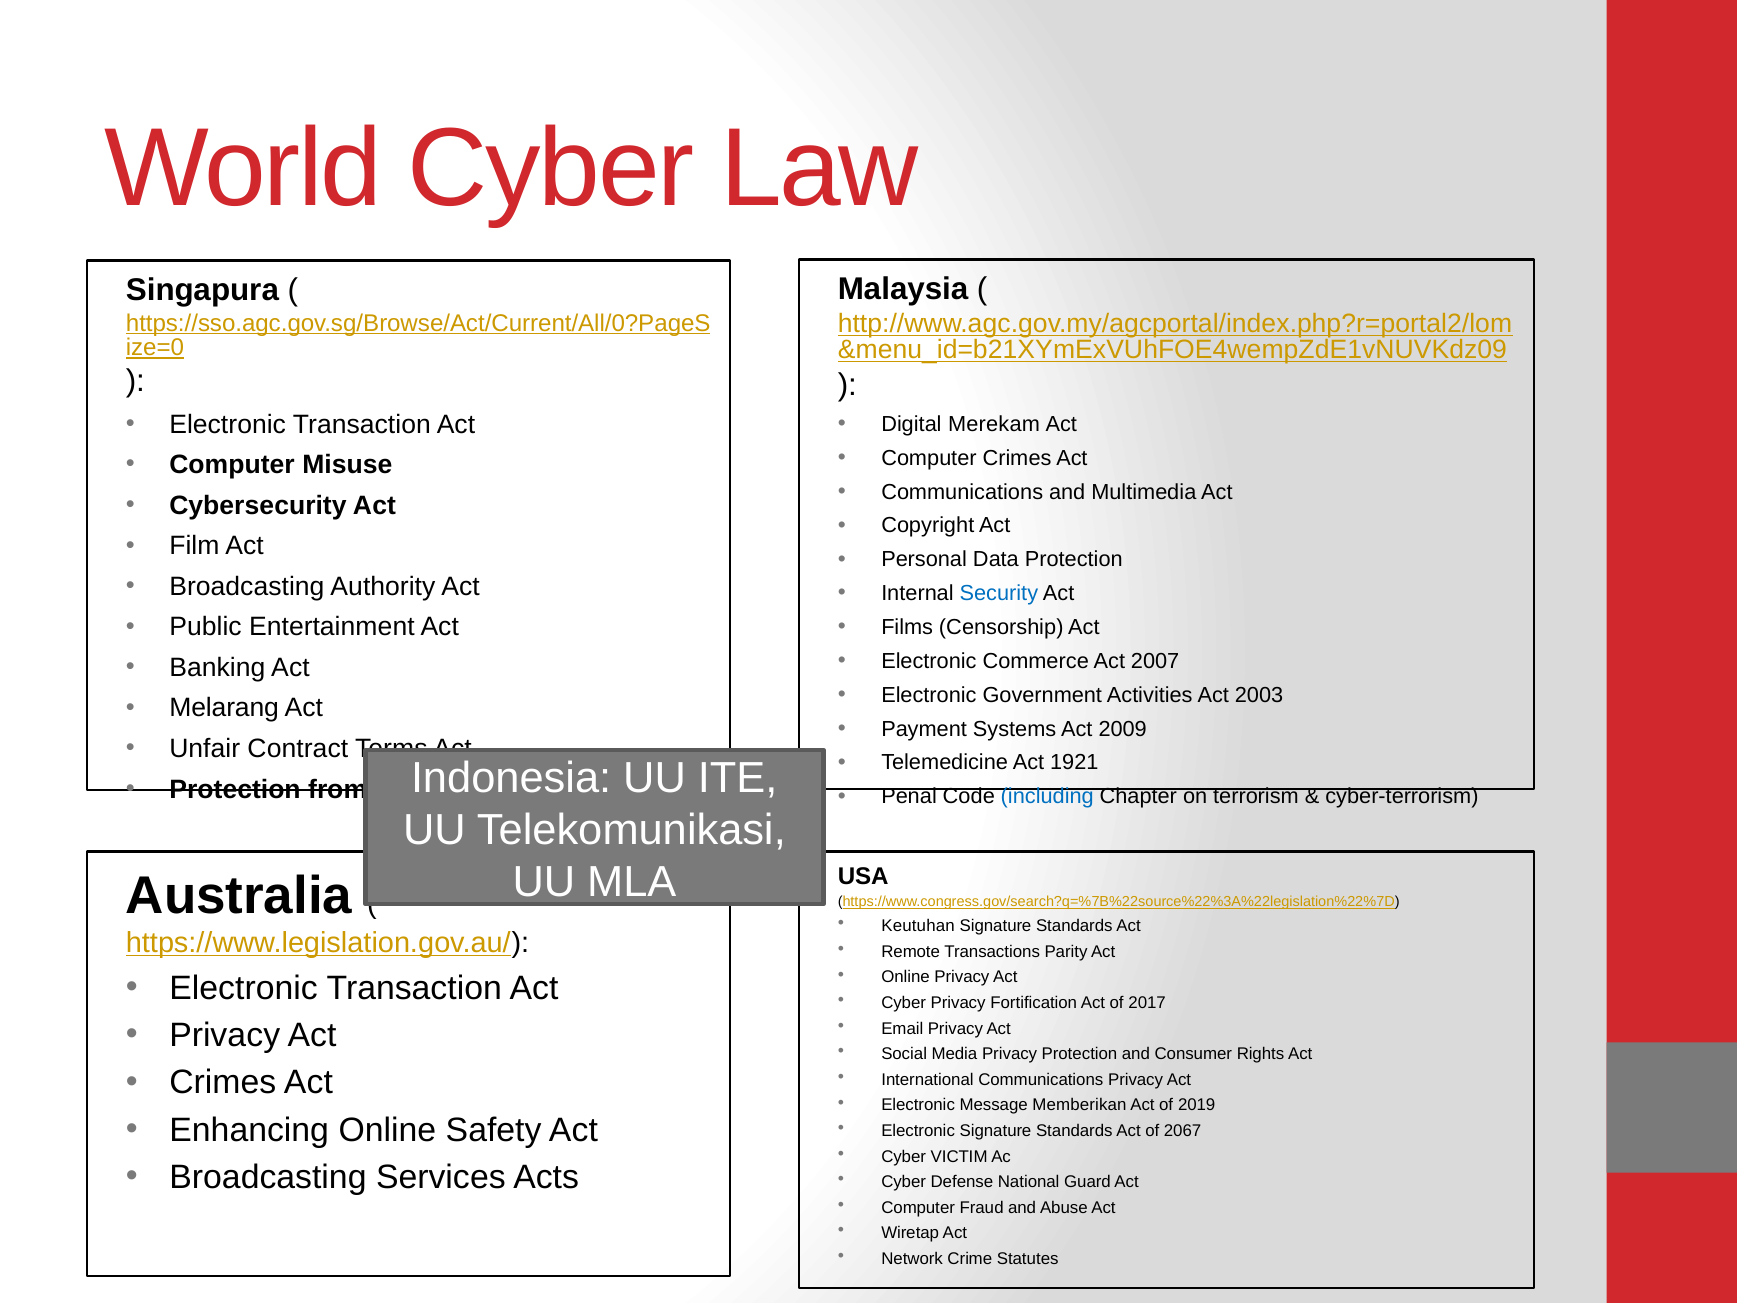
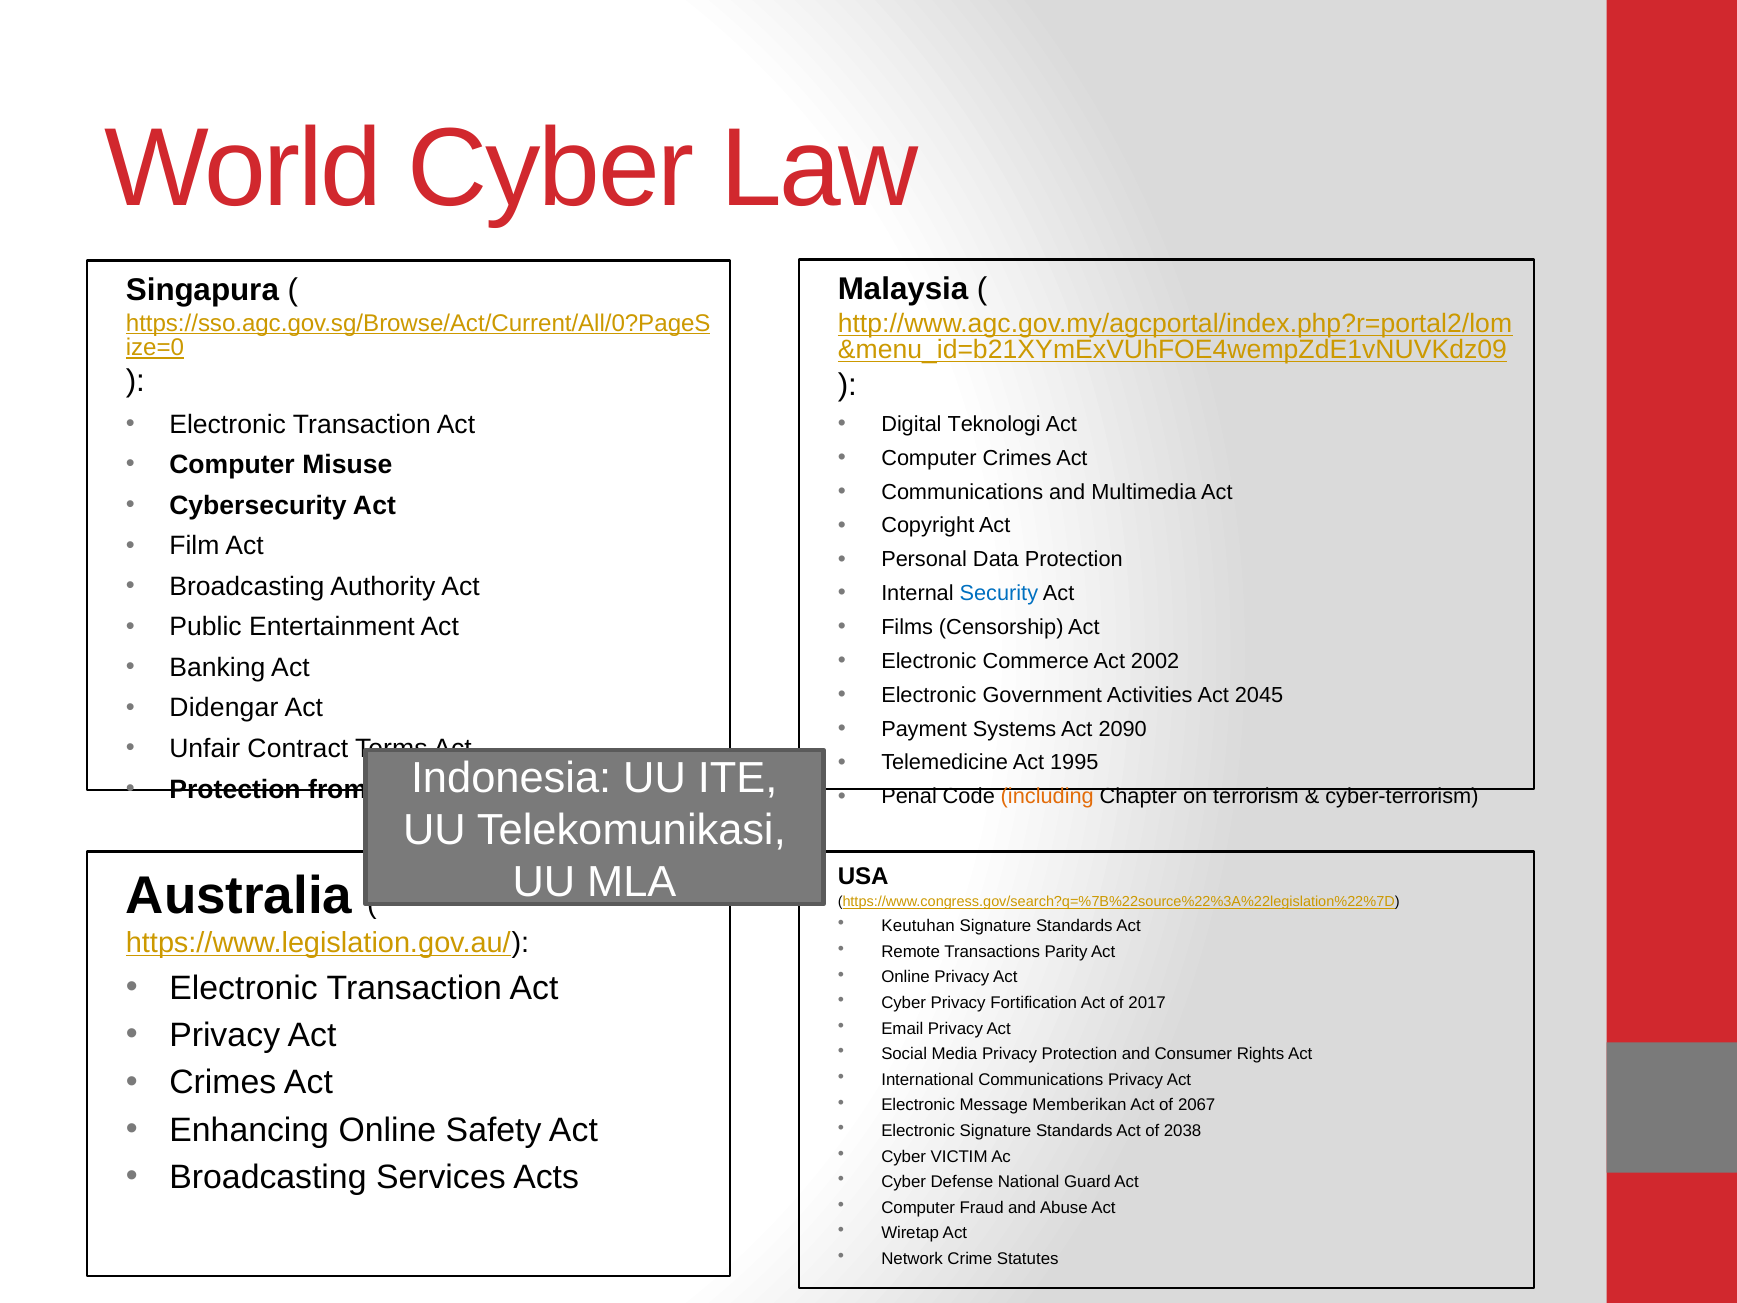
Merekam: Merekam -> Teknologi
2007: 2007 -> 2002
2003: 2003 -> 2045
Melarang: Melarang -> Didengar
2009: 2009 -> 2090
1921: 1921 -> 1995
including colour: blue -> orange
2019: 2019 -> 2067
2067: 2067 -> 2038
